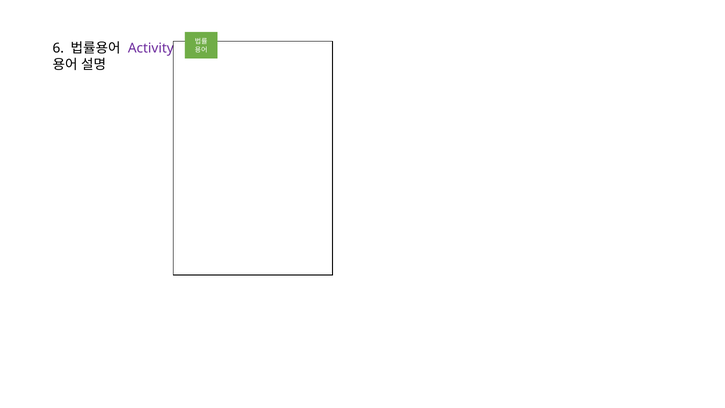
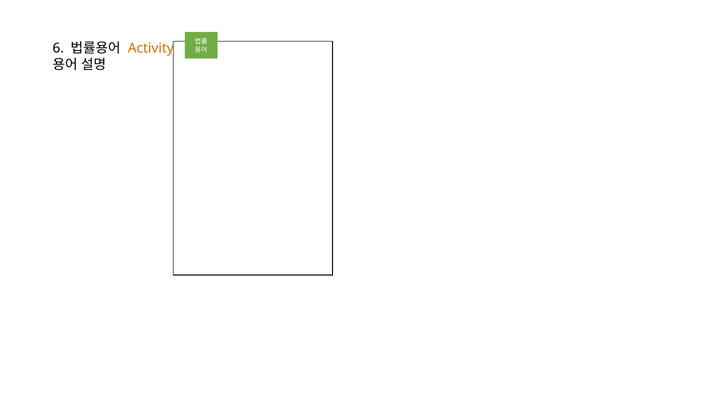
Activity colour: purple -> orange
